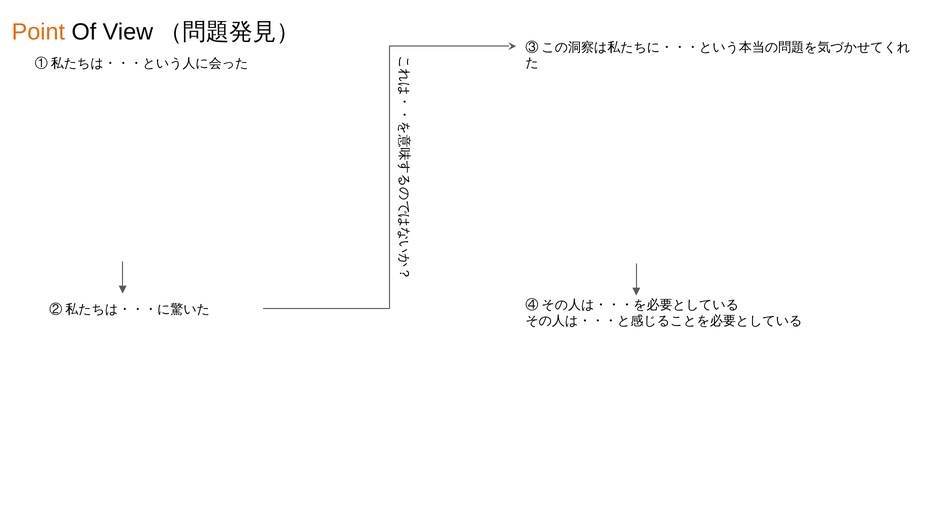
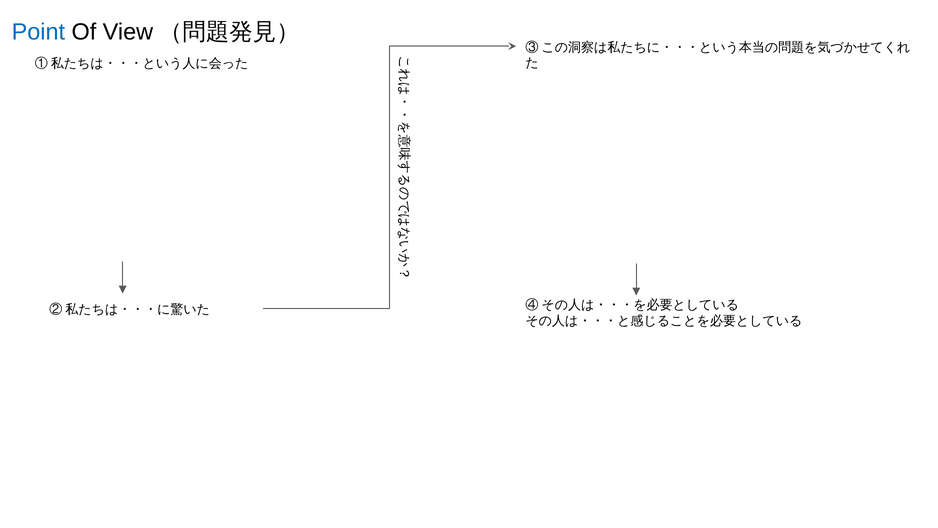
Point colour: orange -> blue
